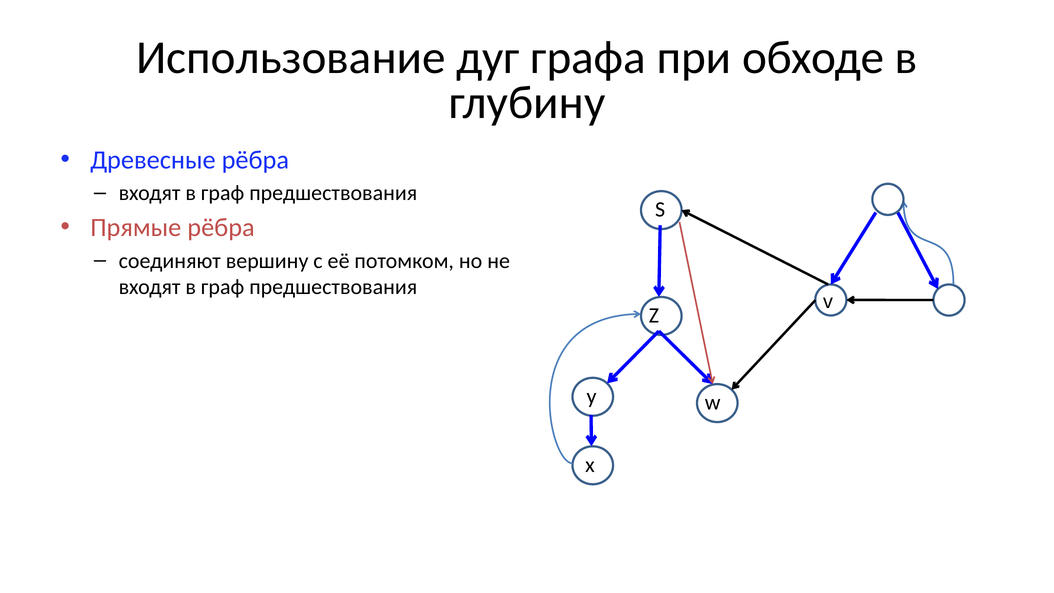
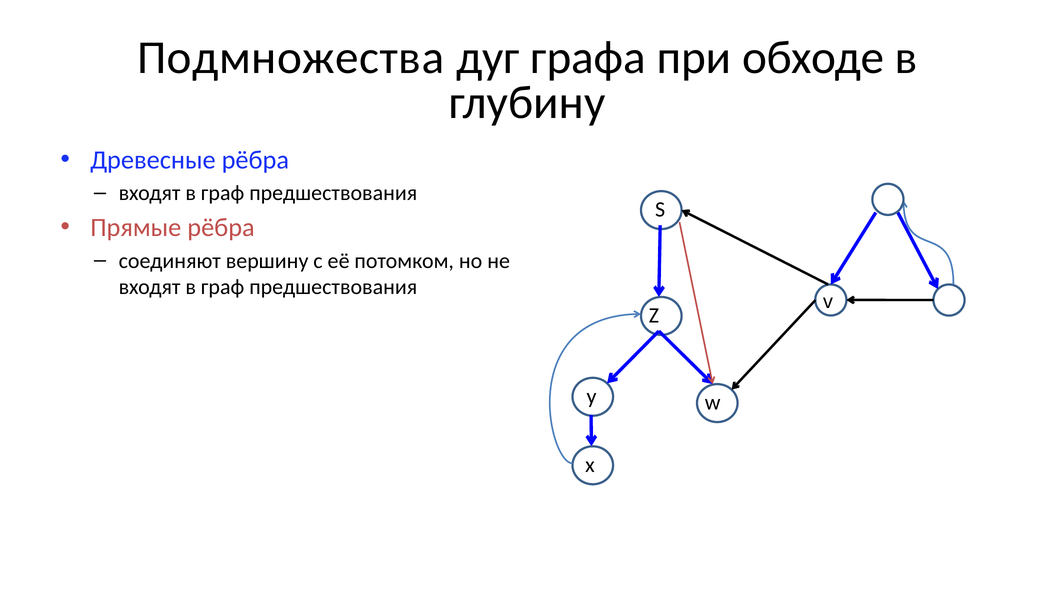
Использование: Использование -> Подмножества
